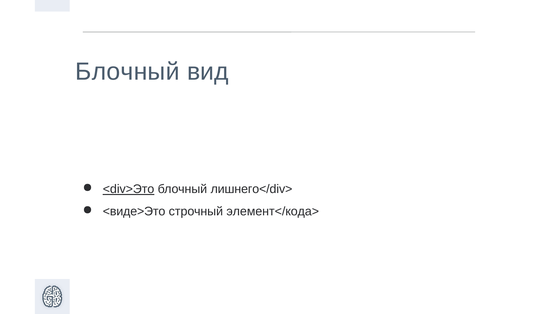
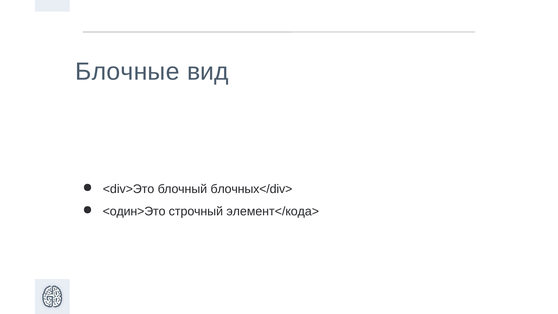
Блочный at (127, 72): Блочный -> Блочные
<div>Это underline: present -> none
лишнего</div>: лишнего</div> -> блочных</div>
<виде>Это: <виде>Это -> <один>Это
